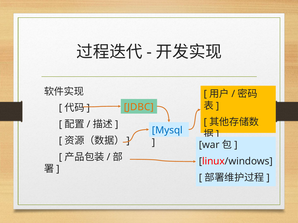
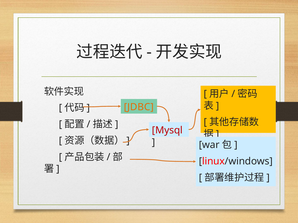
Mysql colour: blue -> red
